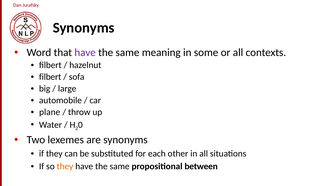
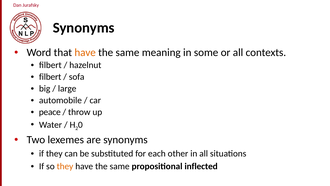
have at (85, 52) colour: purple -> orange
plane: plane -> peace
between: between -> inflected
